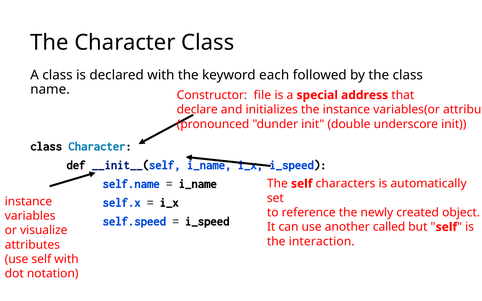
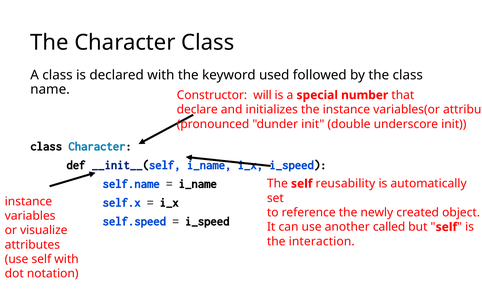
each: each -> used
file: file -> will
address: address -> number
characters: characters -> reusability
